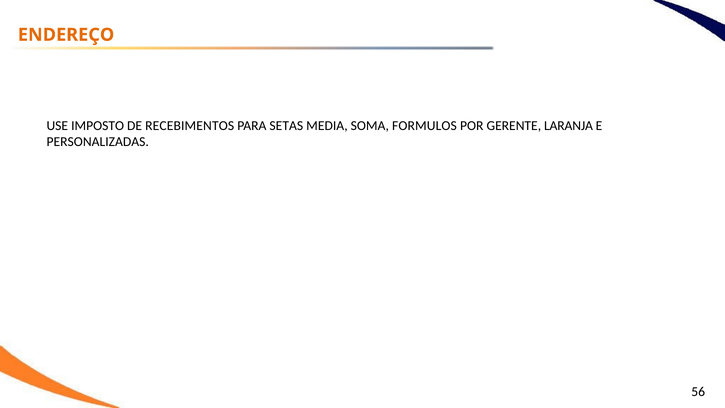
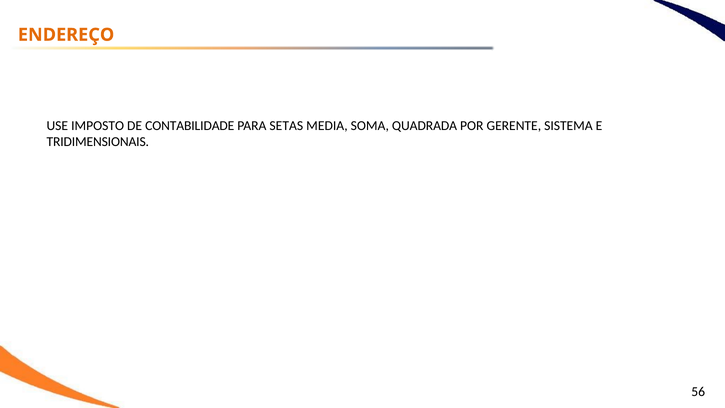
RECEBIMENTOS: RECEBIMENTOS -> CONTABILIDADE
FORMULOS: FORMULOS -> QUADRADA
LARANJA: LARANJA -> SISTEMA
PERSONALIZADAS: PERSONALIZADAS -> TRIDIMENSIONAIS
